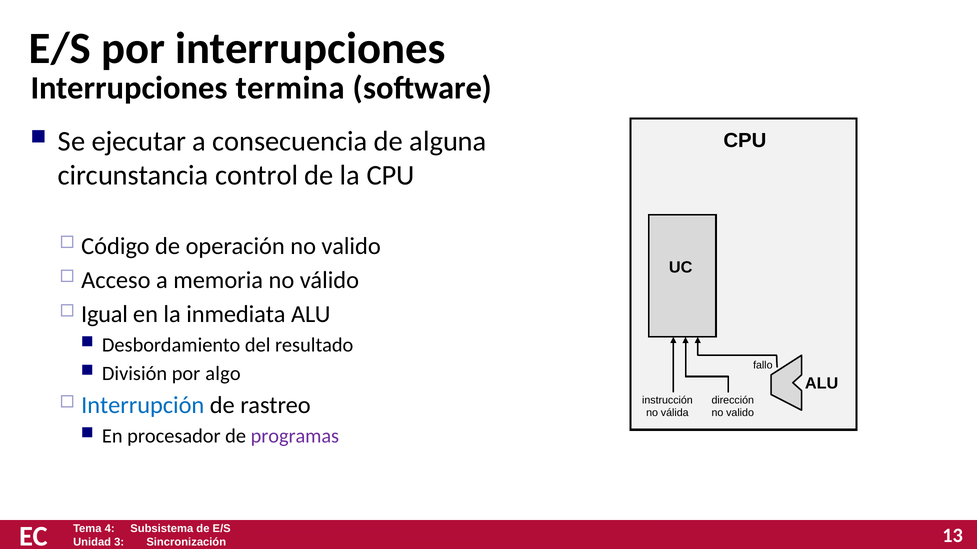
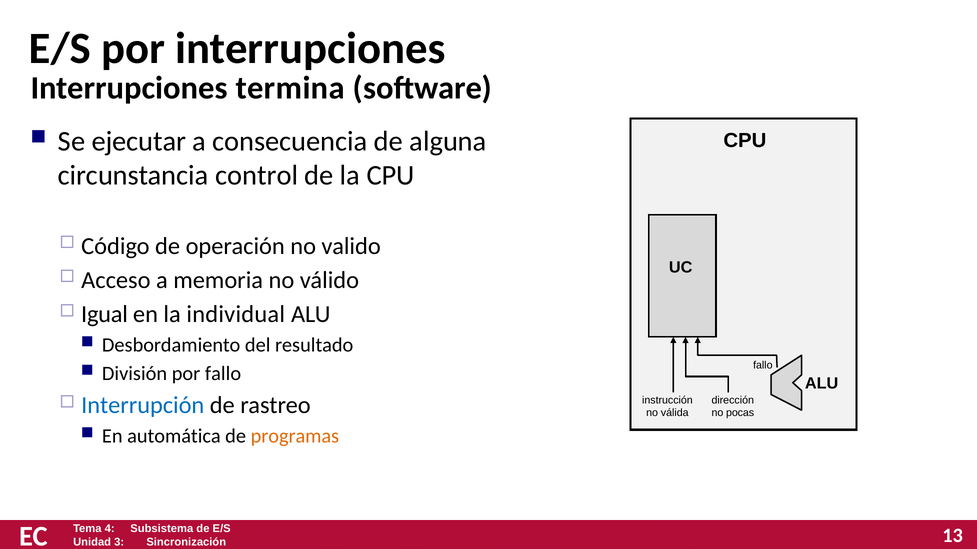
inmediata: inmediata -> individual
por algo: algo -> fallo
valido at (740, 413): valido -> pocas
procesador: procesador -> automática
programas colour: purple -> orange
